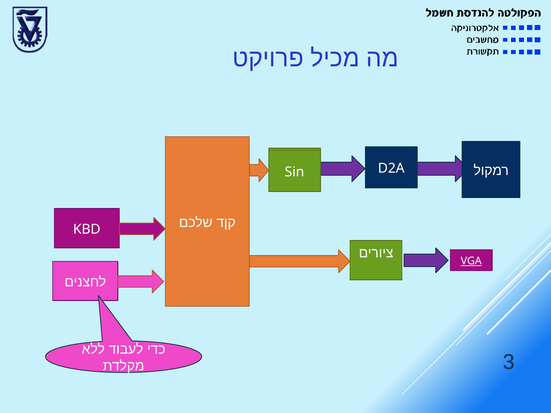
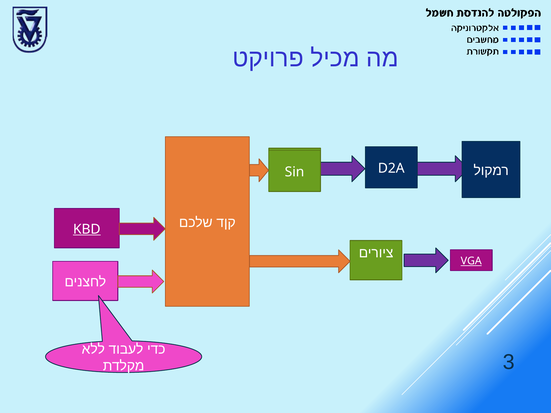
KBD underline: none -> present
